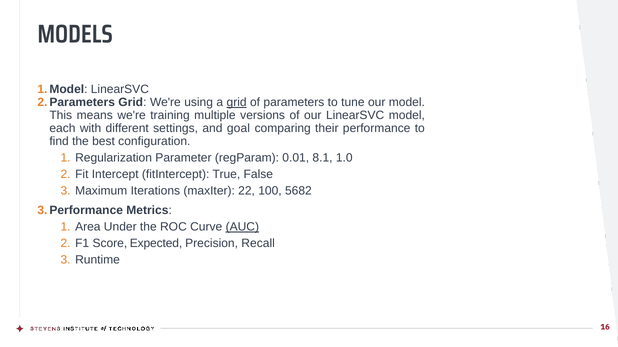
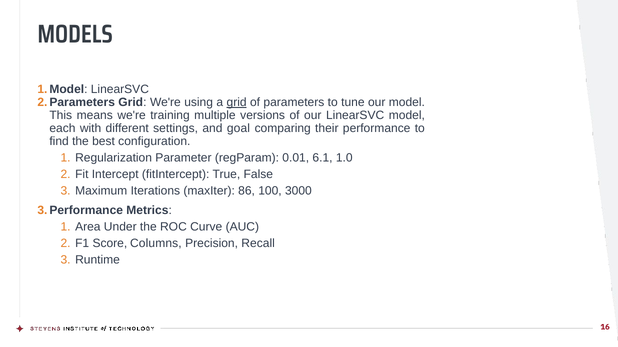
8.1: 8.1 -> 6.1
22: 22 -> 86
5682: 5682 -> 3000
AUC underline: present -> none
Expected: Expected -> Columns
